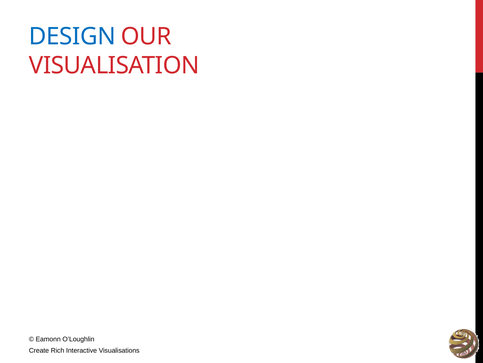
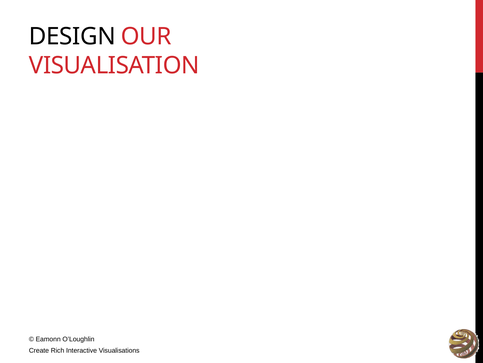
DESIGN colour: blue -> black
